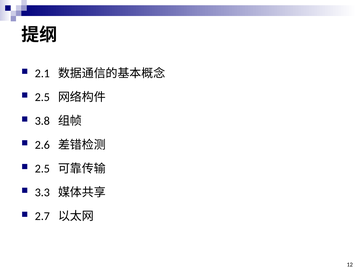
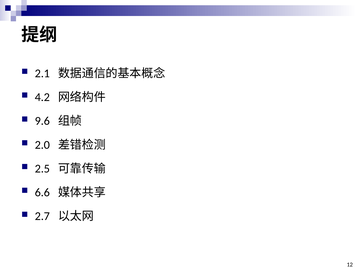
2.5 at (42, 97): 2.5 -> 4.2
3.8: 3.8 -> 9.6
2.6: 2.6 -> 2.0
3.3: 3.3 -> 6.6
